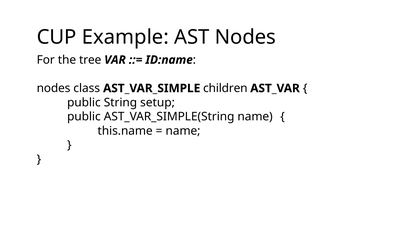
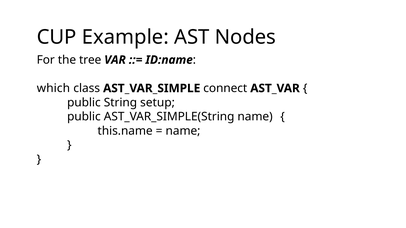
nodes at (54, 88): nodes -> which
children: children -> connect
